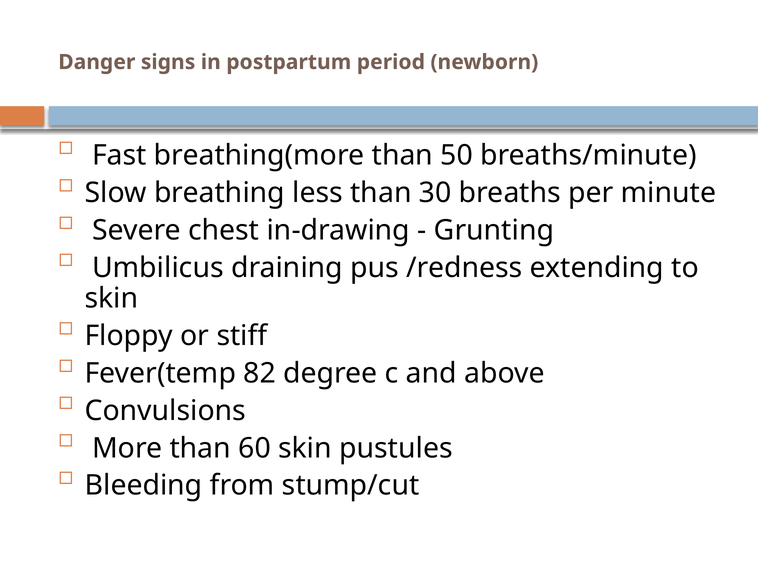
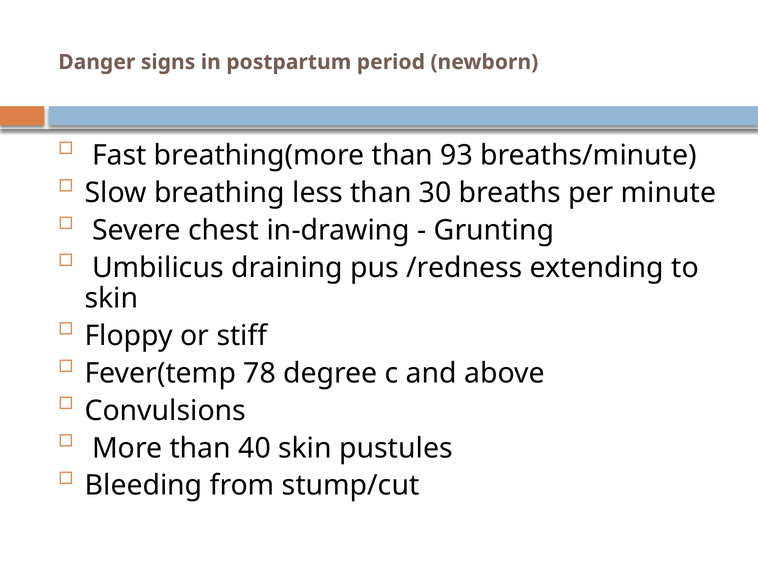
50: 50 -> 93
82: 82 -> 78
60: 60 -> 40
